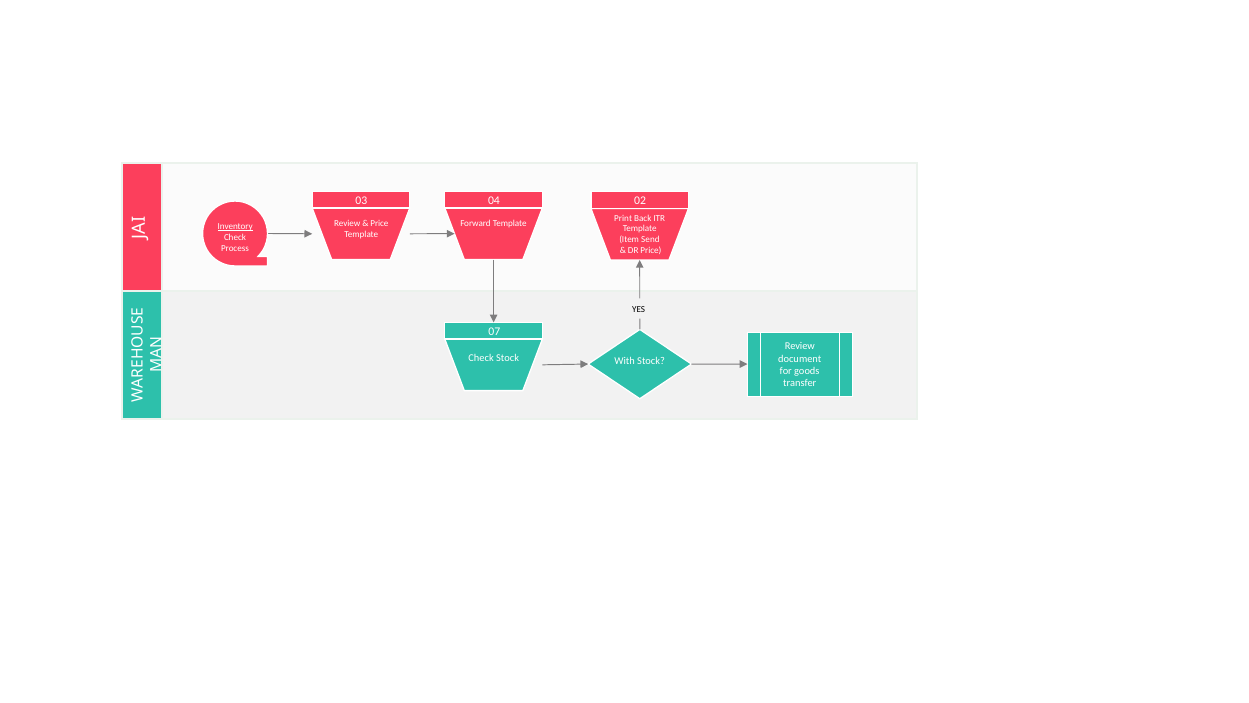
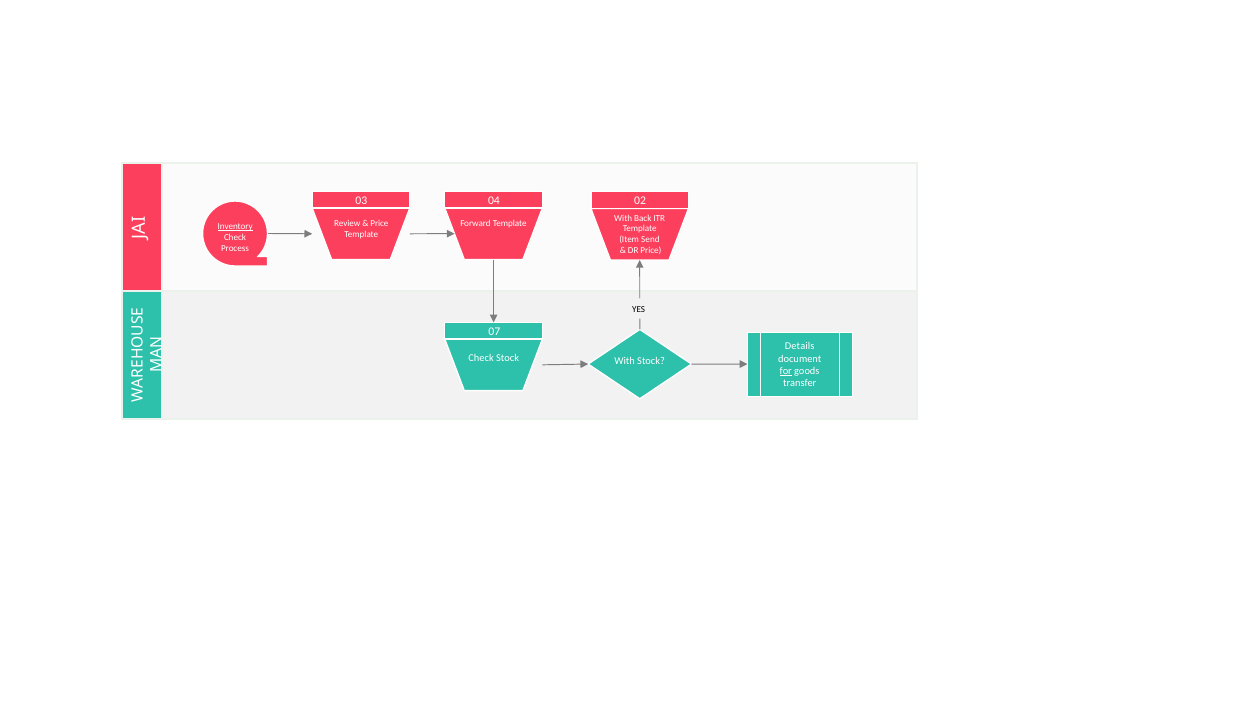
Print at (623, 218): Print -> With
Review at (800, 346): Review -> Details
for underline: none -> present
